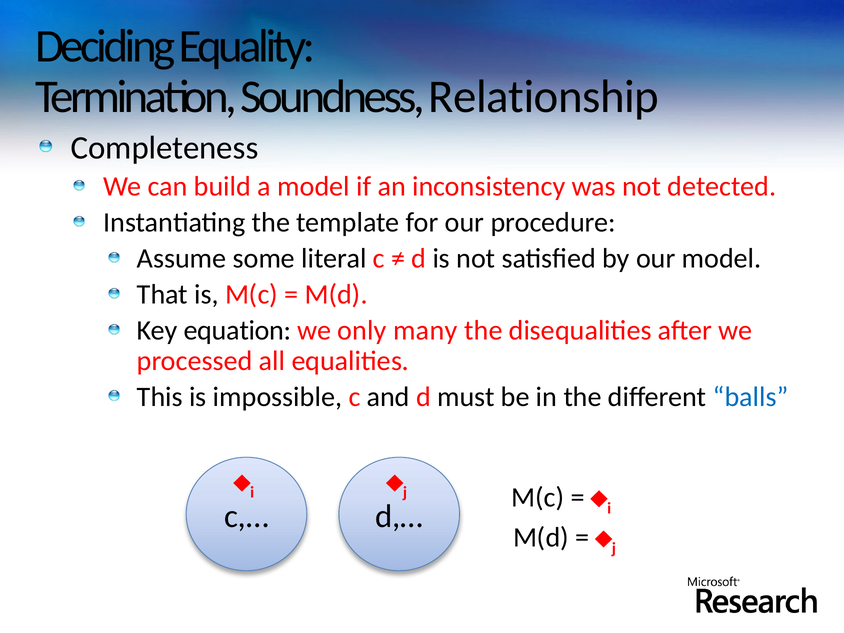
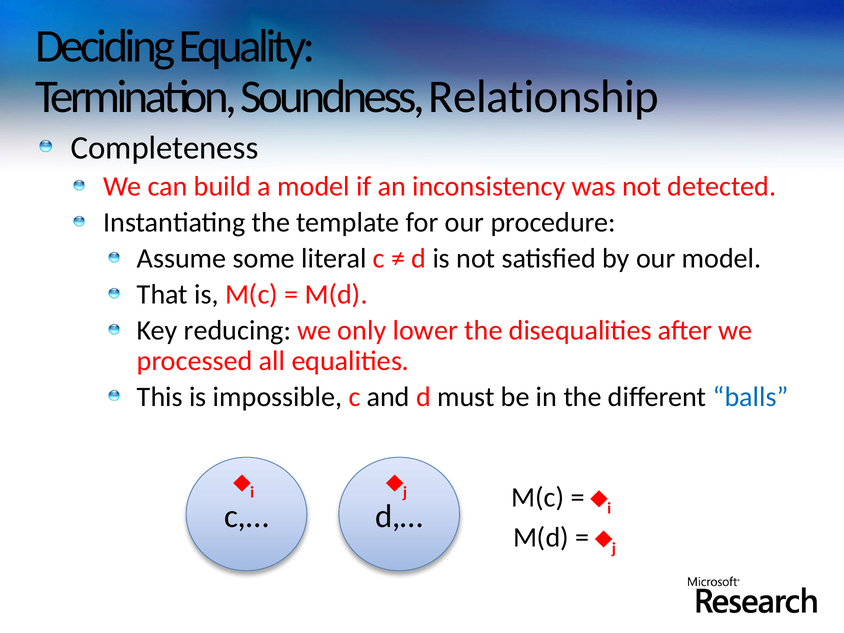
equation: equation -> reducing
many: many -> lower
